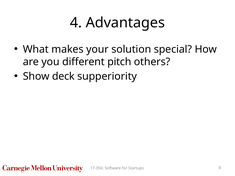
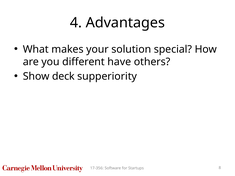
pitch: pitch -> have
